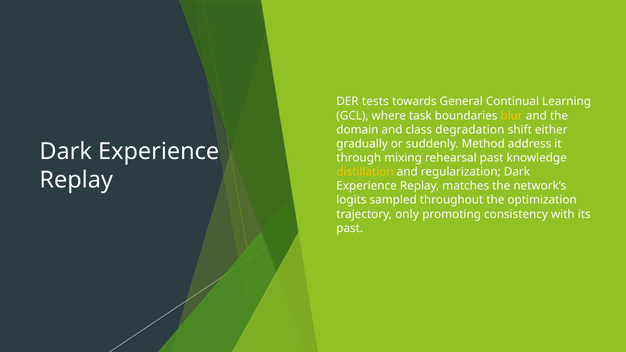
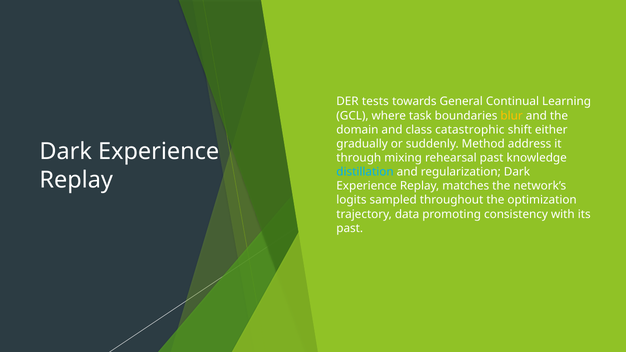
degradation: degradation -> catastrophic
distillation colour: yellow -> light blue
only: only -> data
